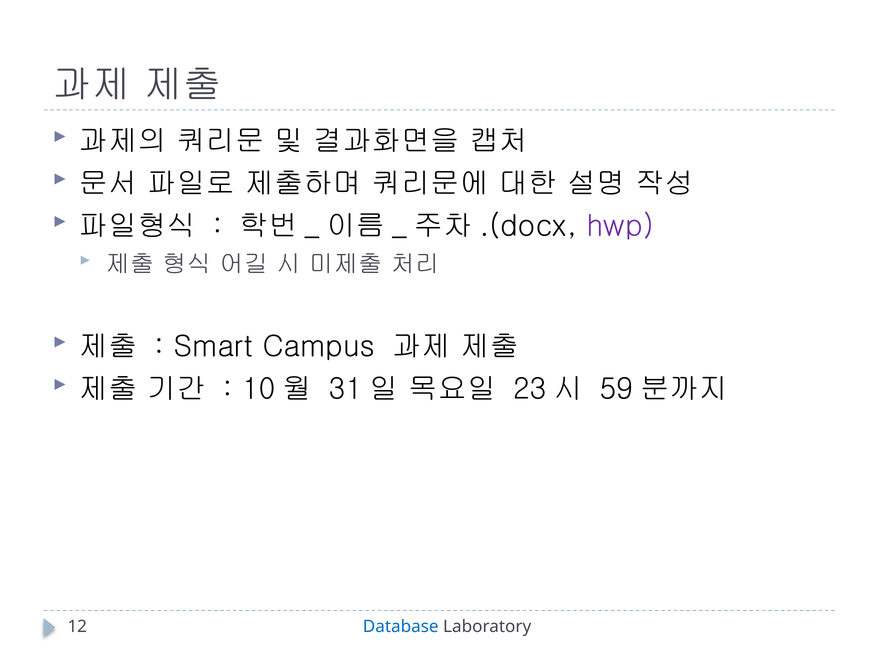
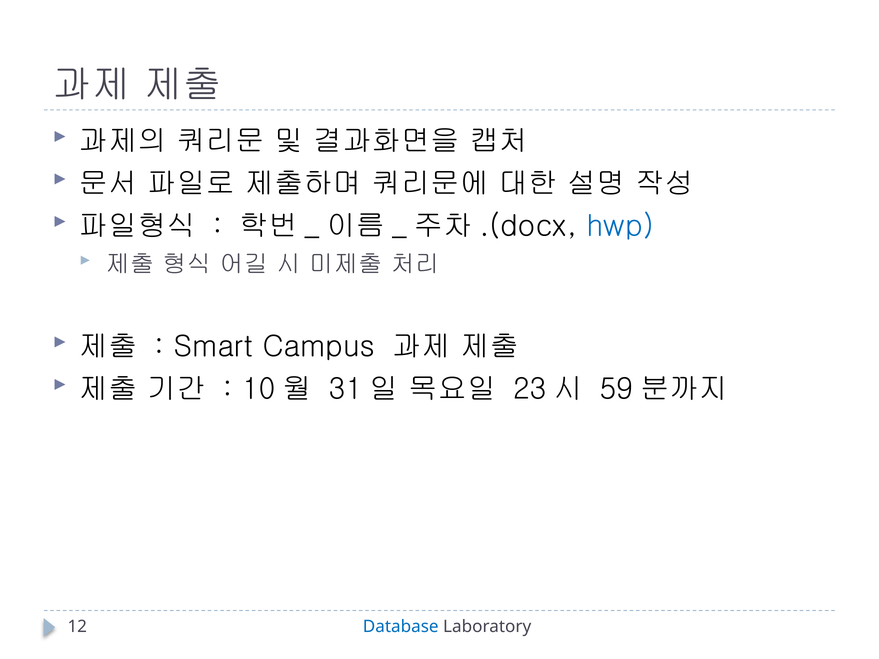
hwp colour: purple -> blue
